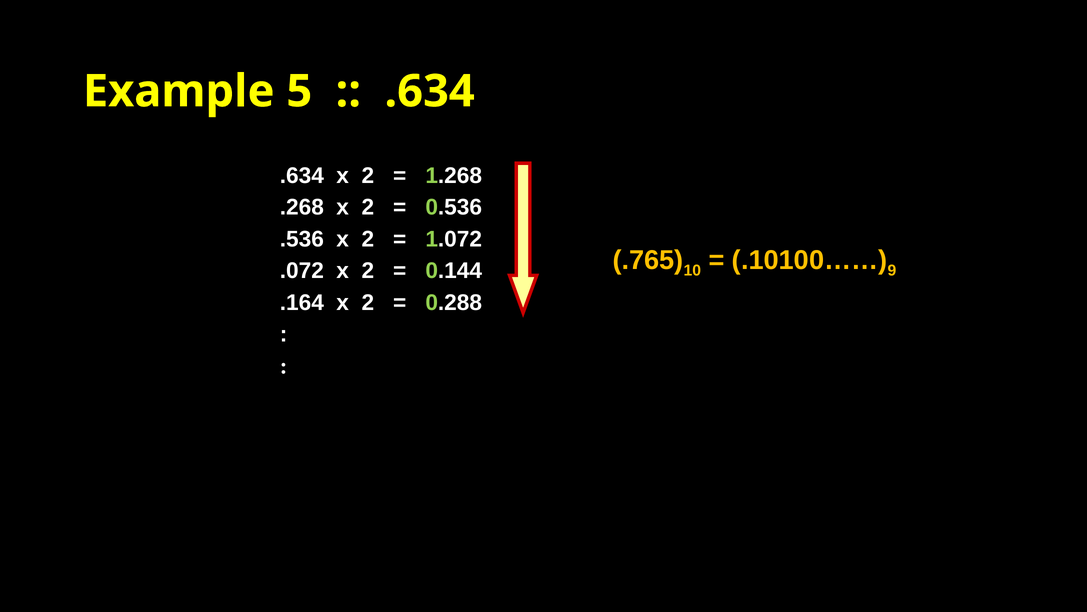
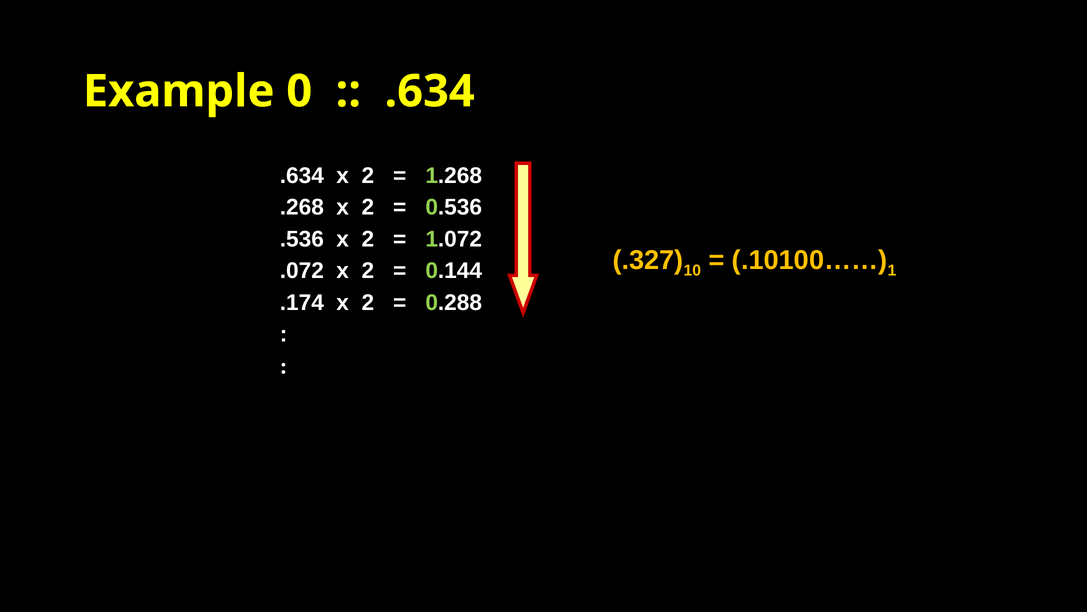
5: 5 -> 0
.765: .765 -> .327
9: 9 -> 1
.164: .164 -> .174
